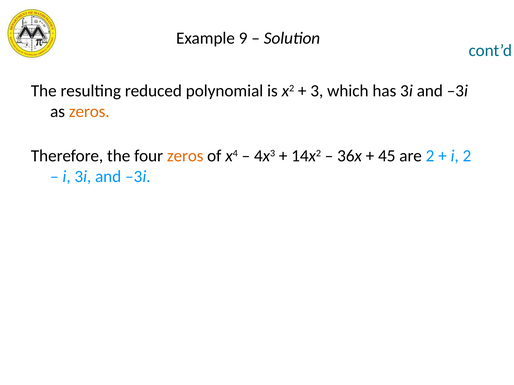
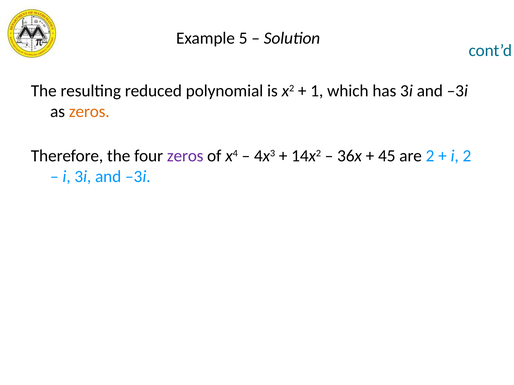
9: 9 -> 5
3: 3 -> 1
zeros at (185, 156) colour: orange -> purple
